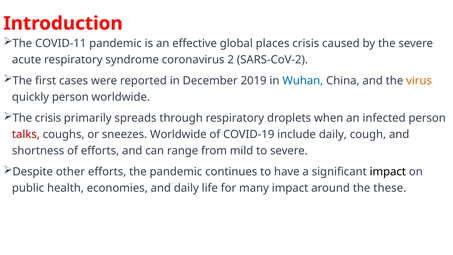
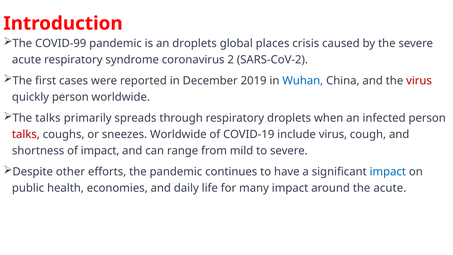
COVID-11: COVID-11 -> COVID-99
an effective: effective -> droplets
virus at (419, 81) colour: orange -> red
The crisis: crisis -> talks
include daily: daily -> virus
of efforts: efforts -> impact
impact at (388, 172) colour: black -> blue
the these: these -> acute
